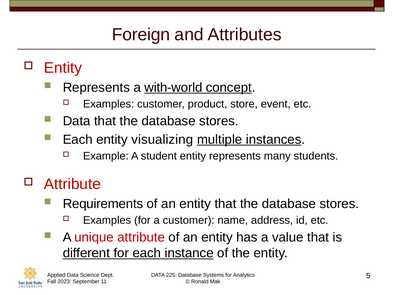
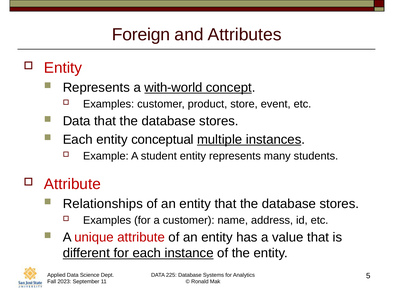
visualizing: visualizing -> conceptual
Requirements: Requirements -> Relationships
